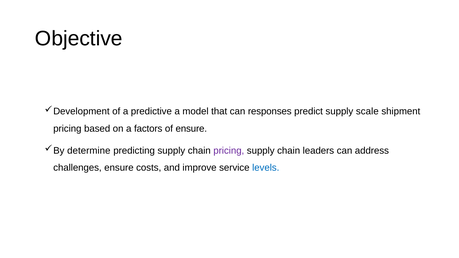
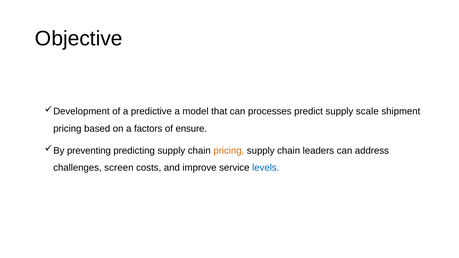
responses: responses -> processes
determine: determine -> preventing
pricing at (229, 151) colour: purple -> orange
challenges ensure: ensure -> screen
